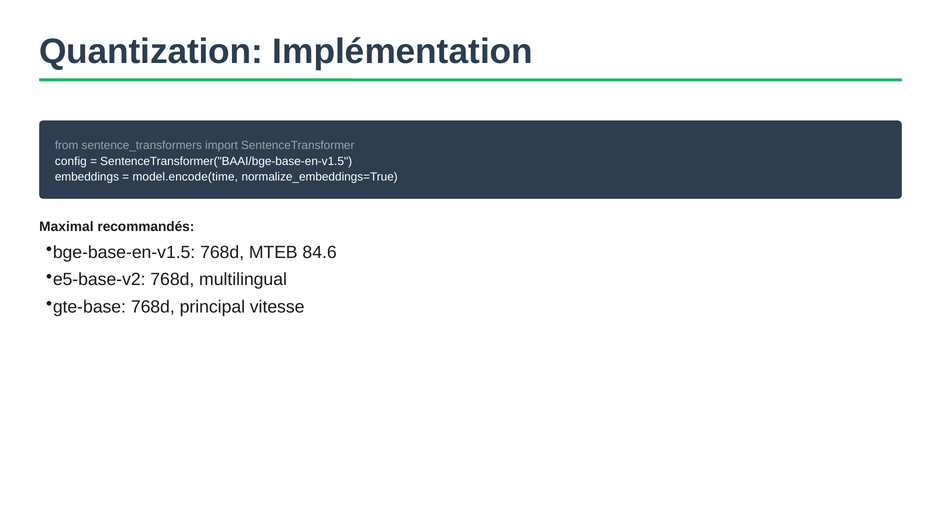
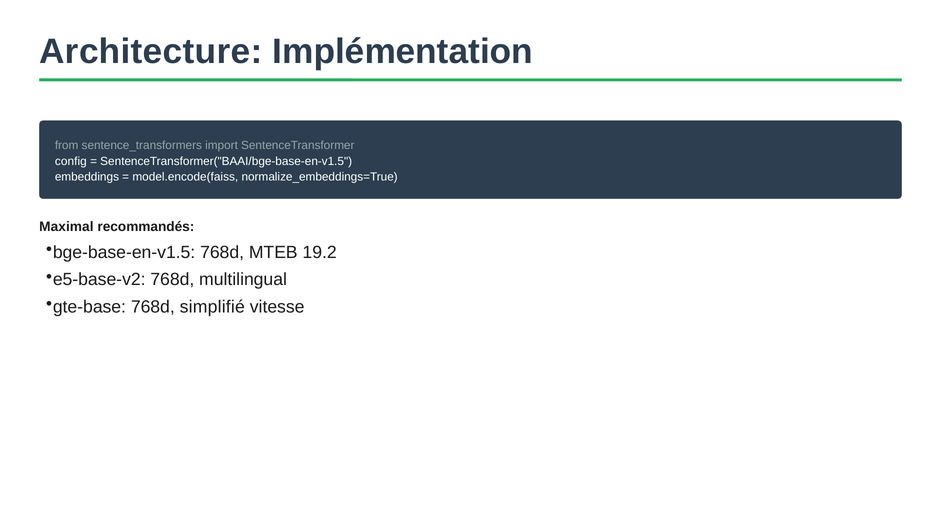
Quantization: Quantization -> Architecture
model.encode(time: model.encode(time -> model.encode(faiss
84.6: 84.6 -> 19.2
principal: principal -> simplifié
